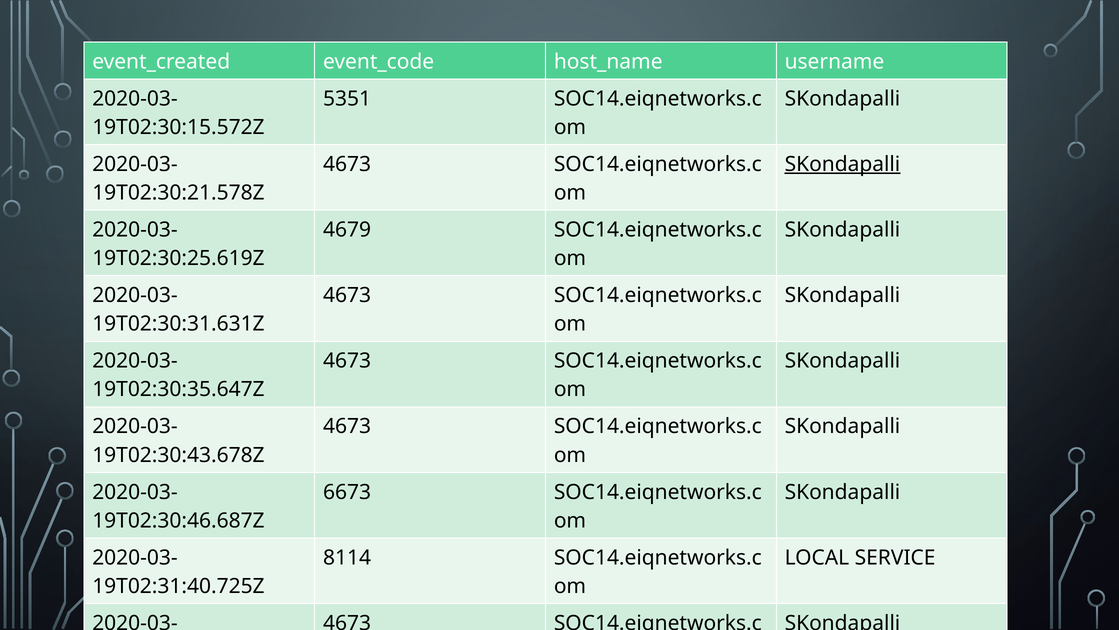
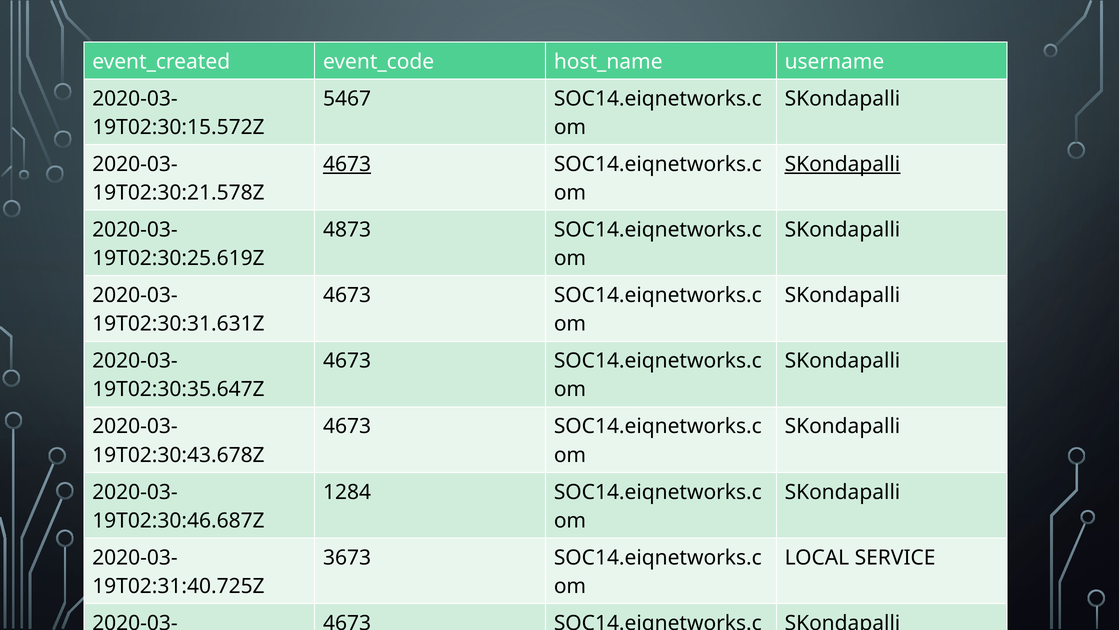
5351: 5351 -> 5467
4673 at (347, 164) underline: none -> present
4679: 4679 -> 4873
6673: 6673 -> 1284
8114: 8114 -> 3673
